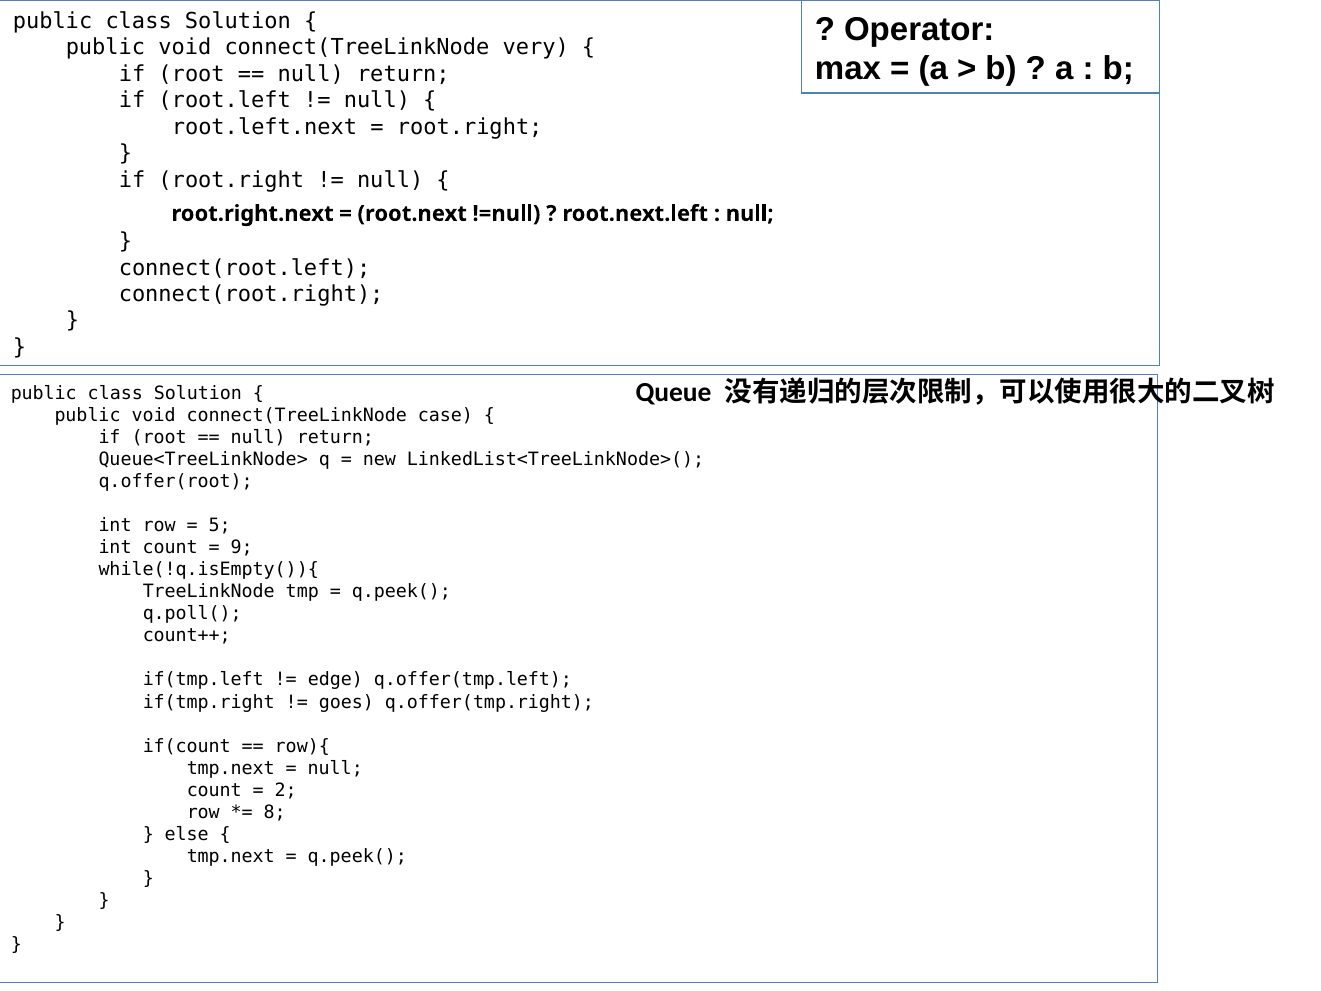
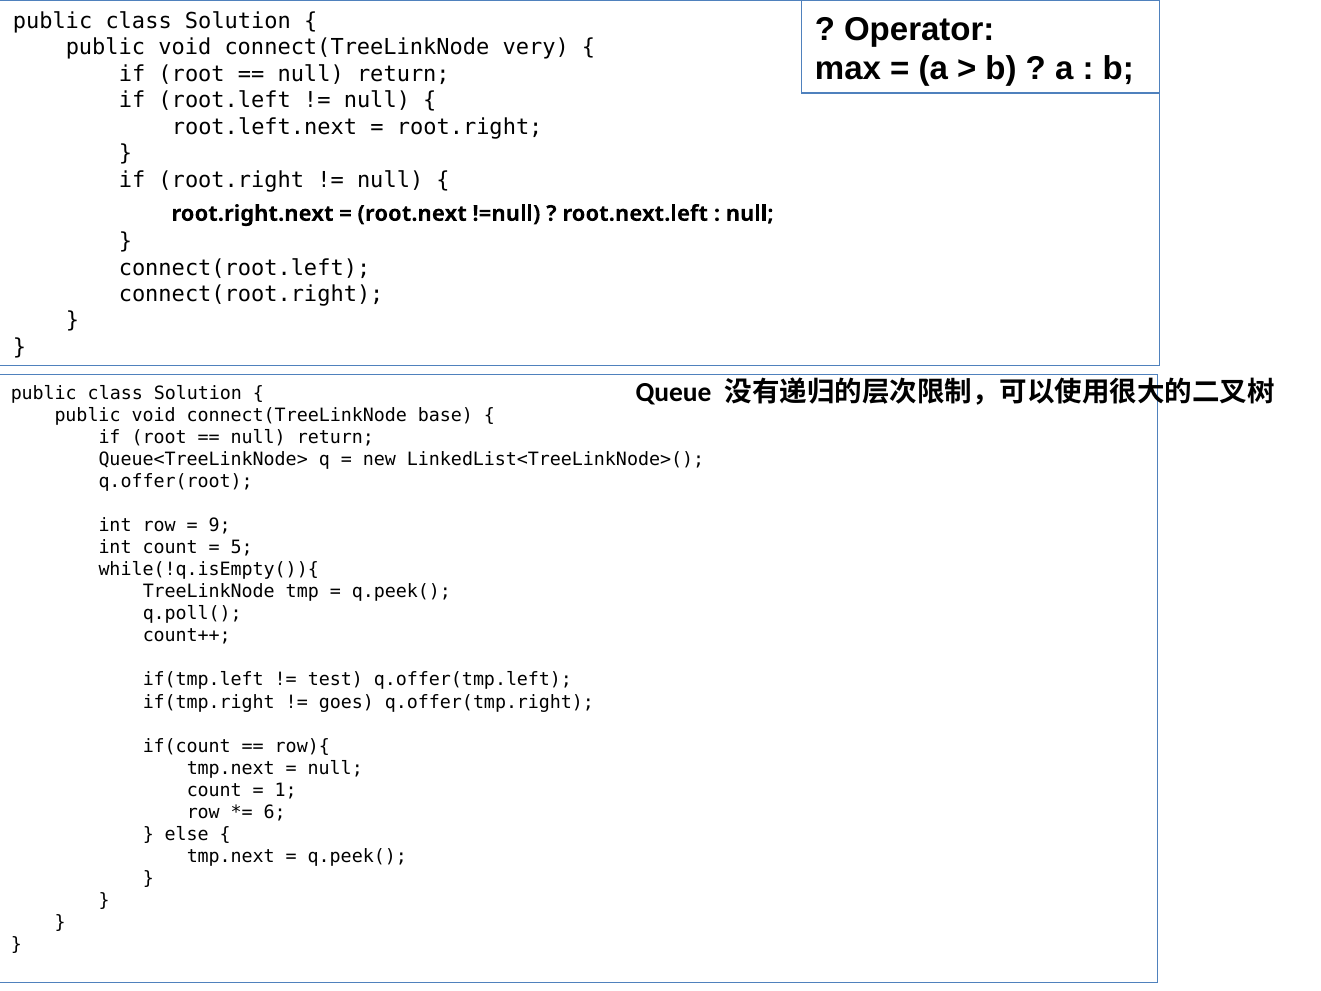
case: case -> base
5: 5 -> 9
9: 9 -> 5
edge: edge -> test
2: 2 -> 1
8: 8 -> 6
